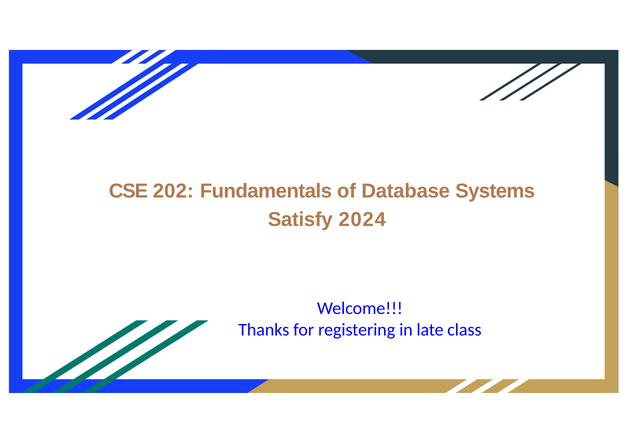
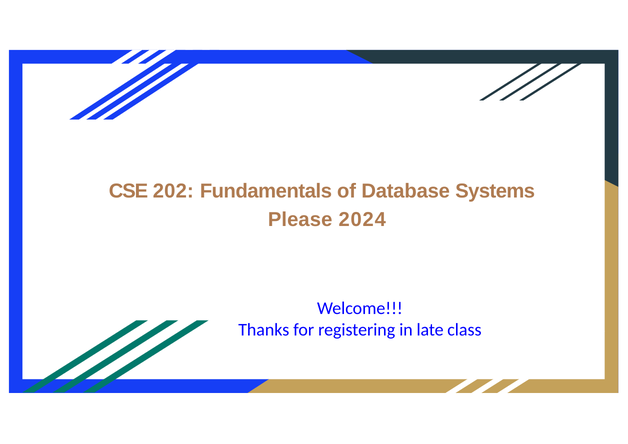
Satisfy: Satisfy -> Please
